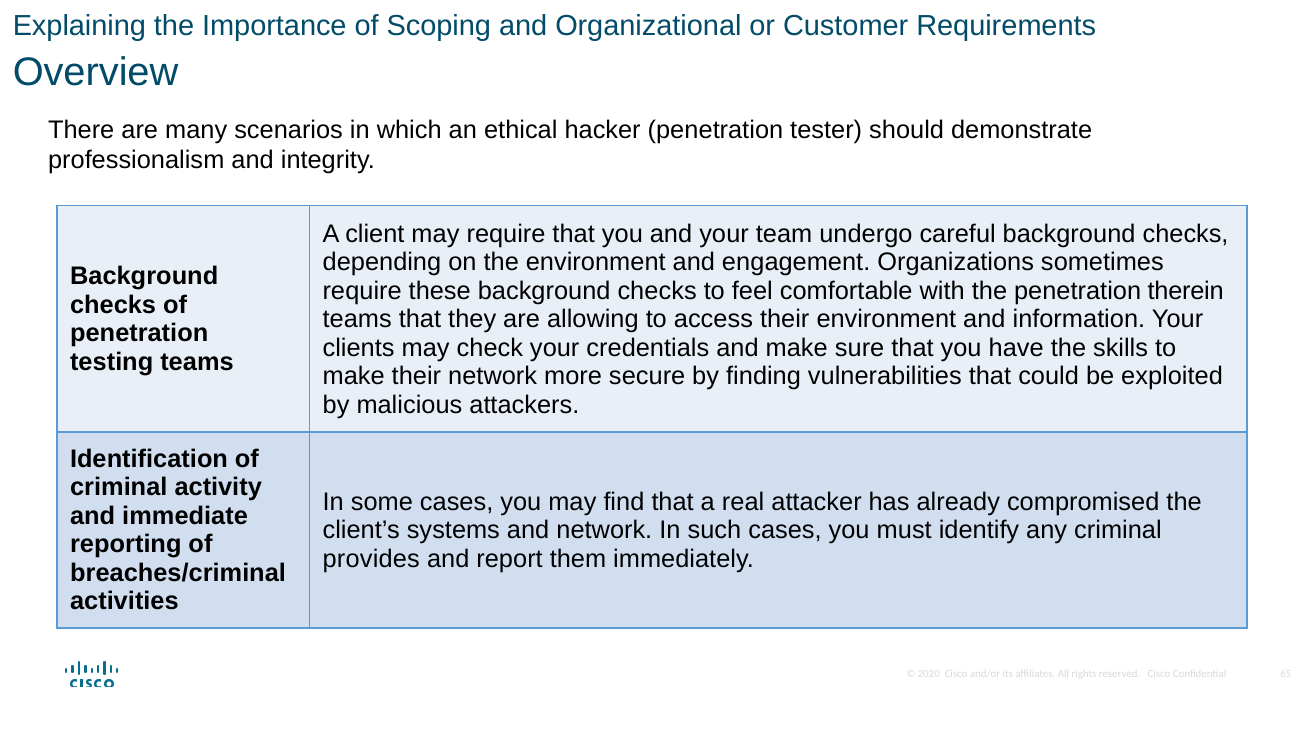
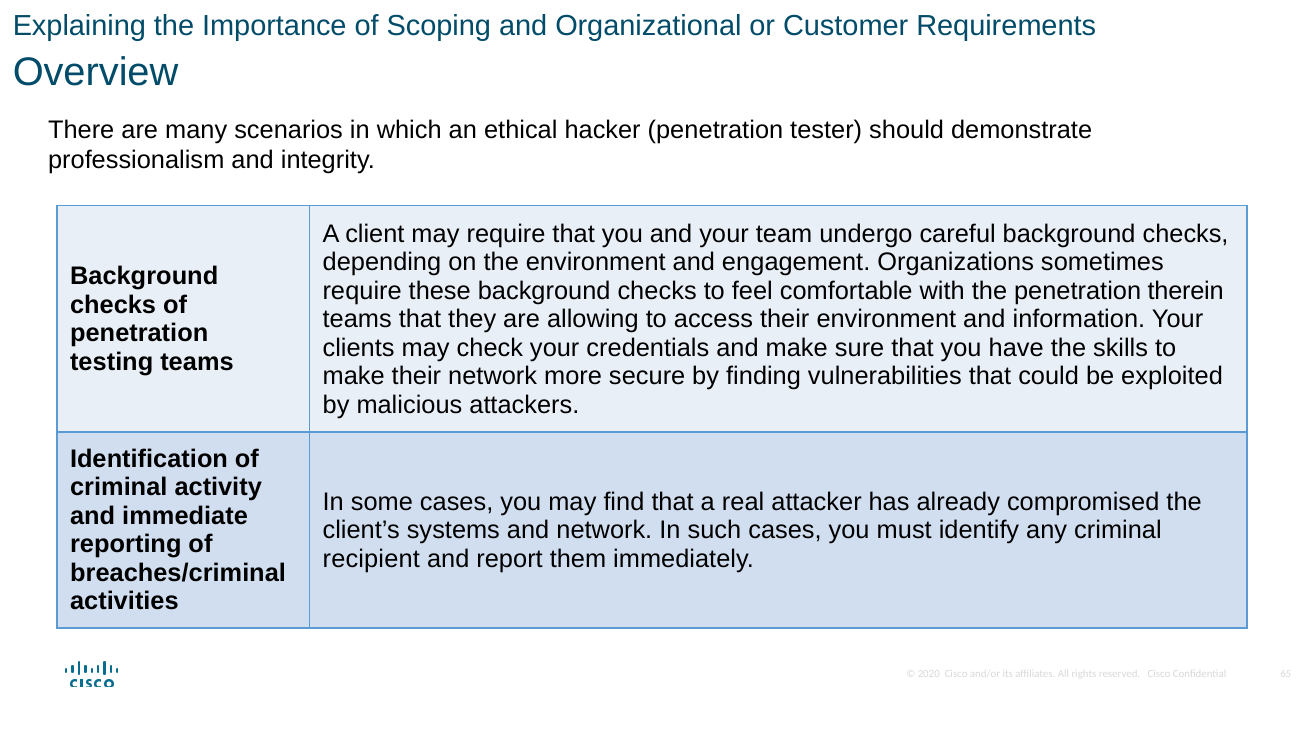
provides: provides -> recipient
